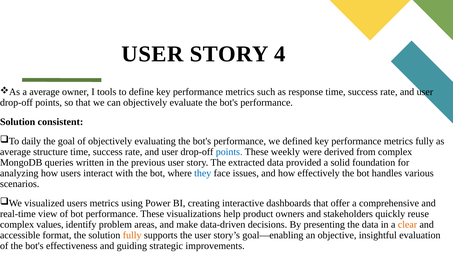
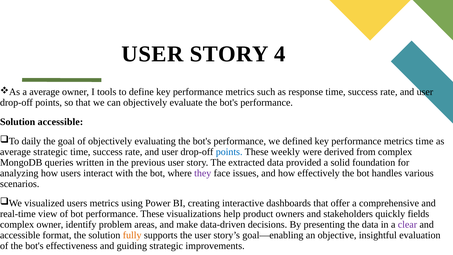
Solution consistent: consistent -> accessible
metrics fully: fully -> time
average structure: structure -> strategic
they colour: blue -> purple
reuse: reuse -> fields
complex values: values -> owner
clear colour: orange -> purple
